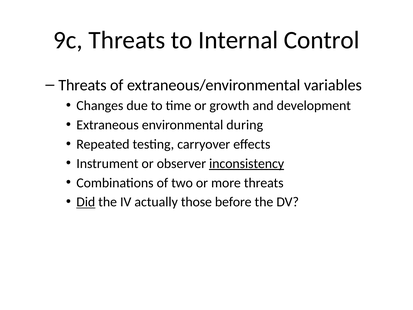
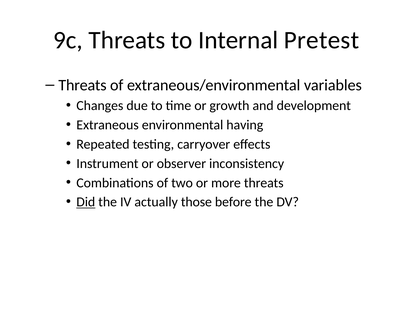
Control: Control -> Pretest
during: during -> having
inconsistency underline: present -> none
